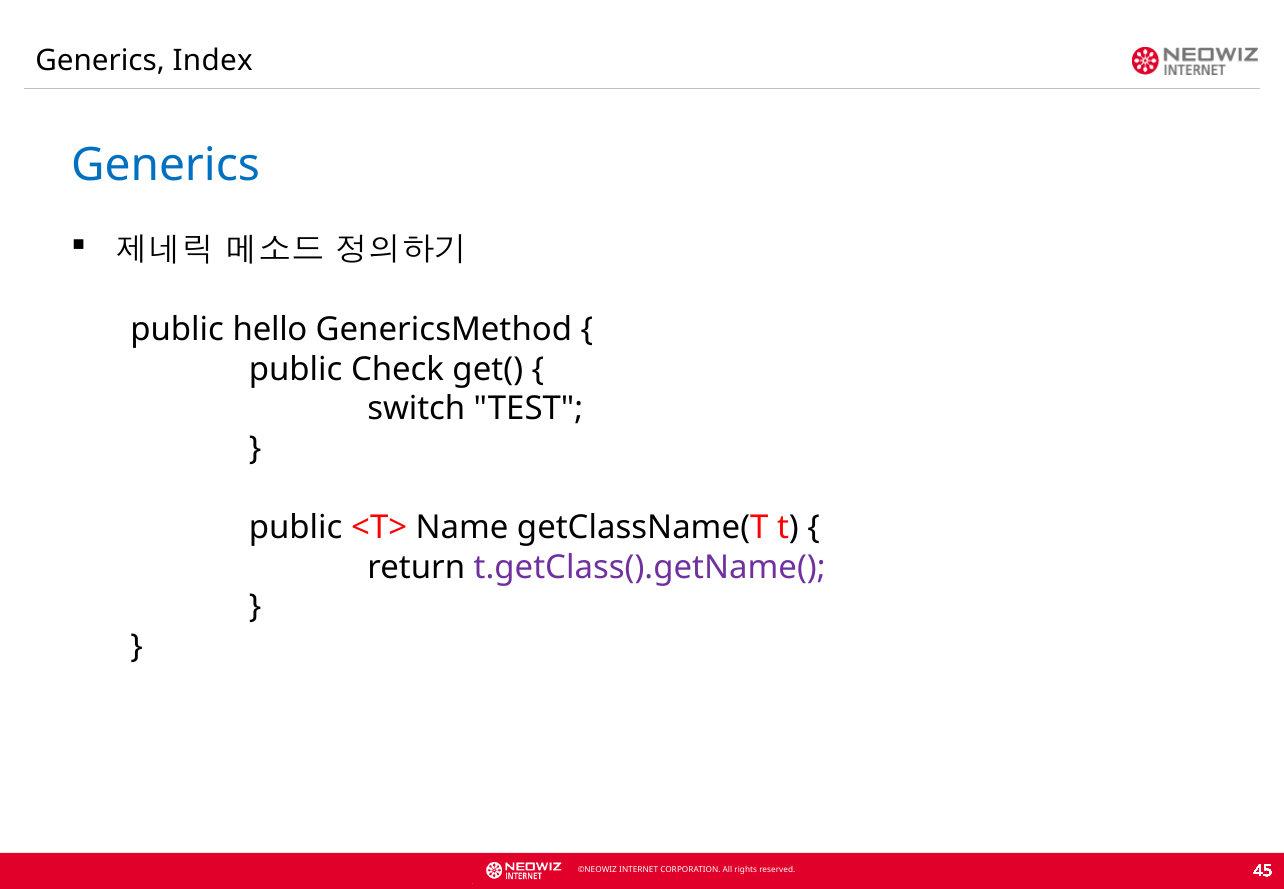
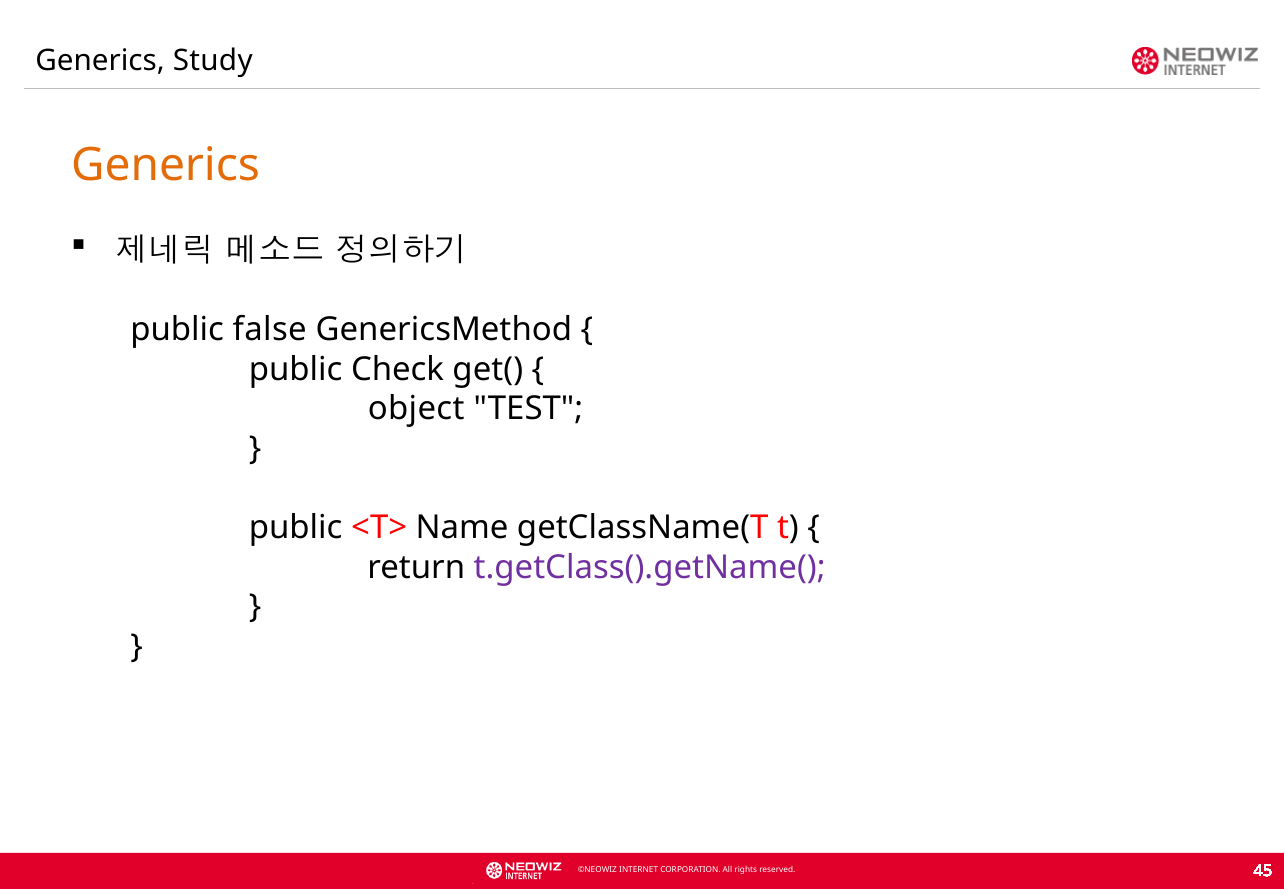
Index: Index -> Study
Generics at (166, 165) colour: blue -> orange
hello: hello -> false
switch: switch -> object
